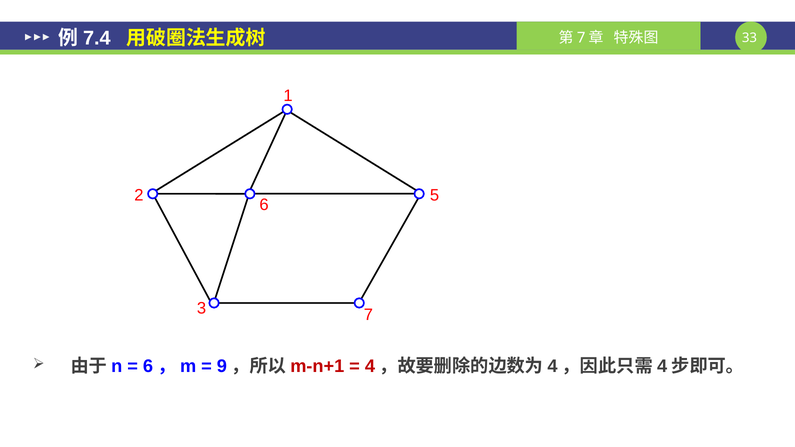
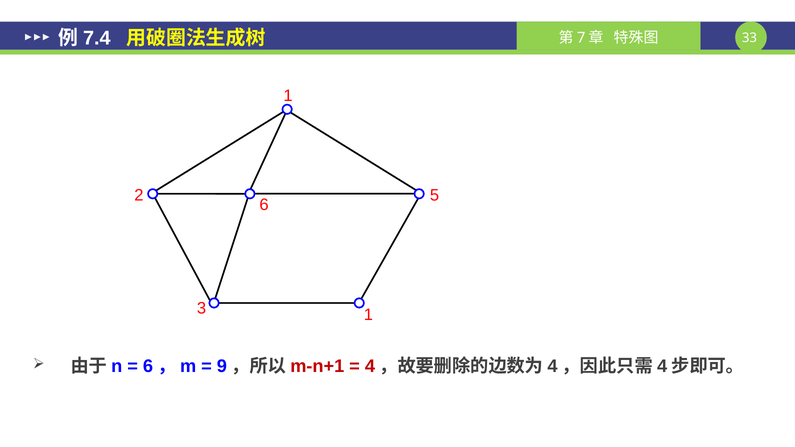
3 7: 7 -> 1
